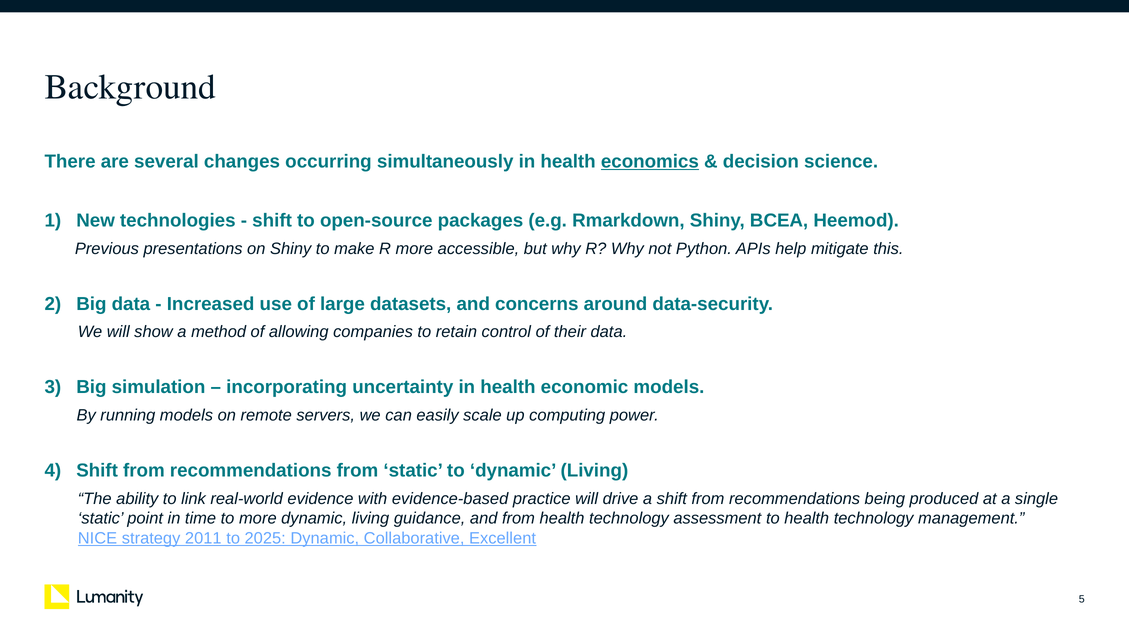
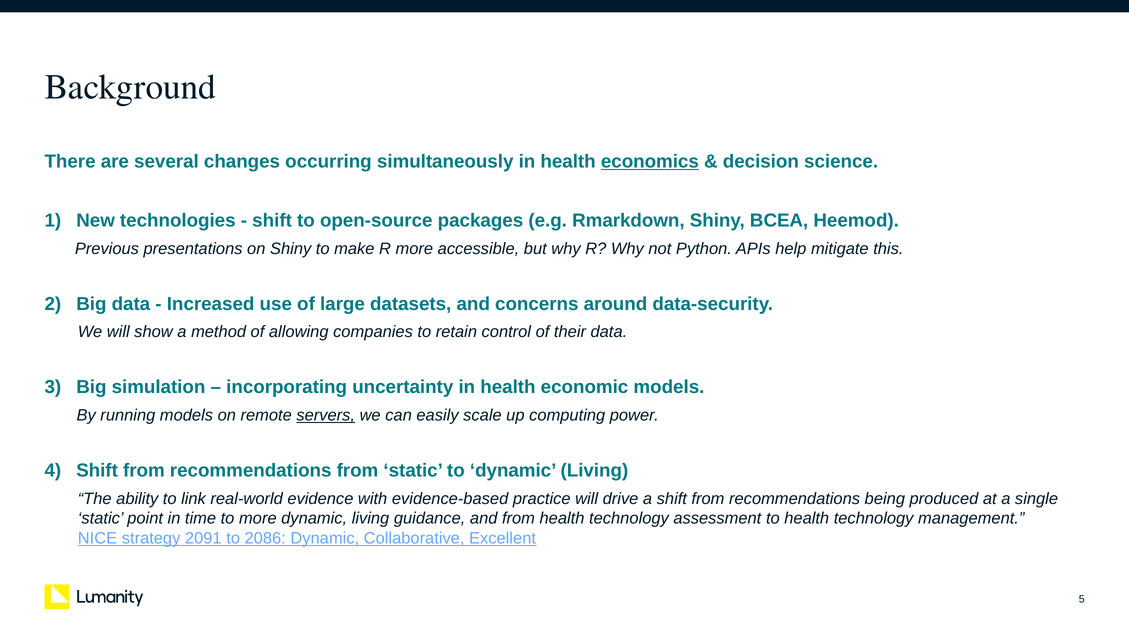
servers underline: none -> present
2011: 2011 -> 2091
2025: 2025 -> 2086
